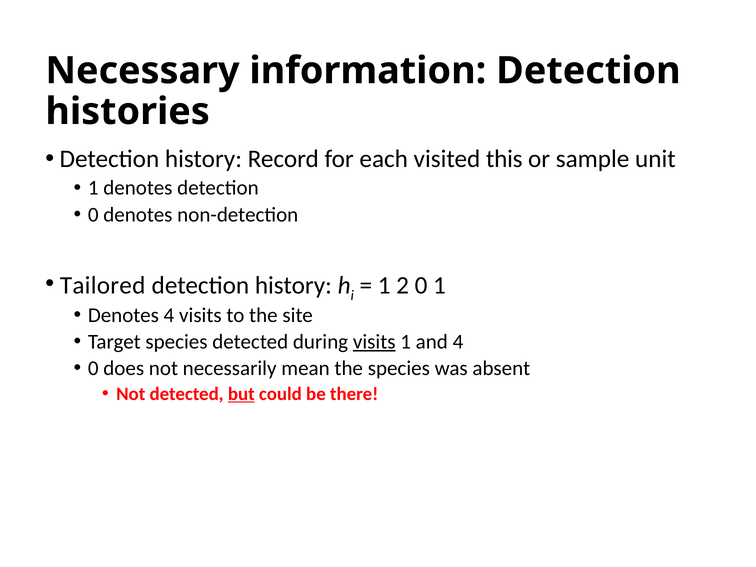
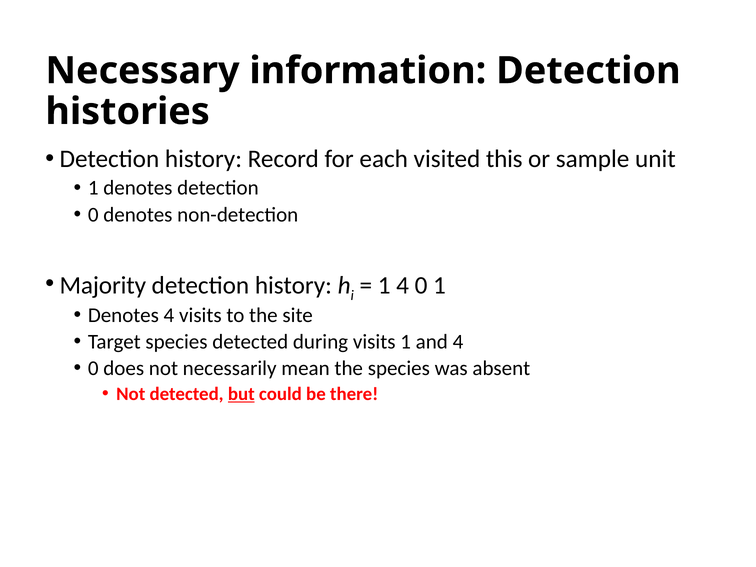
Tailored: Tailored -> Majority
1 2: 2 -> 4
visits at (374, 342) underline: present -> none
